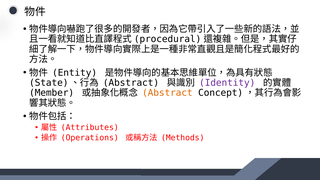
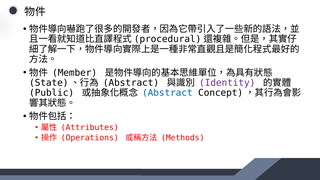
Entity: Entity -> Member
Member: Member -> Public
Abstract at (167, 93) colour: orange -> blue
